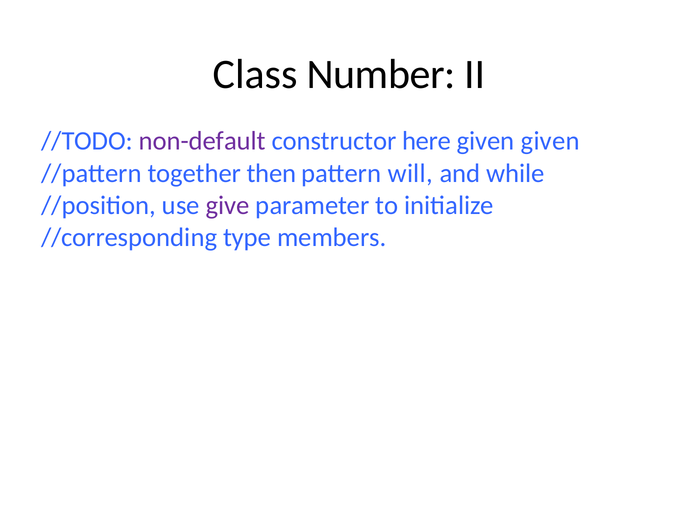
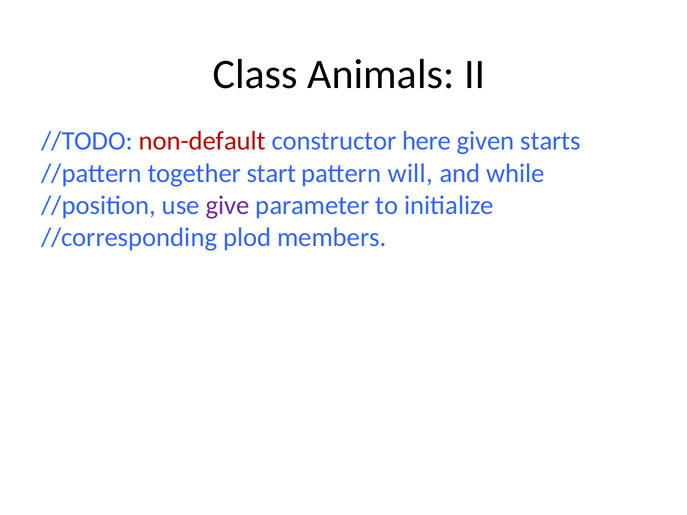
Number: Number -> Animals
non-default colour: purple -> red
given given: given -> starts
then: then -> start
type: type -> plod
